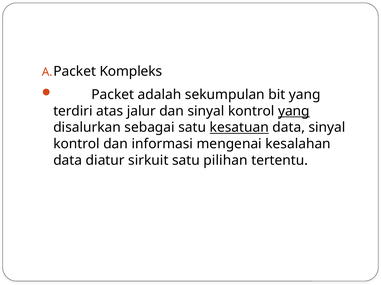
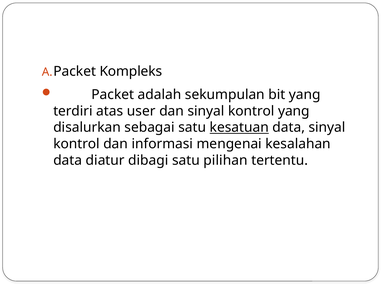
jalur: jalur -> user
yang at (294, 111) underline: present -> none
sirkuit: sirkuit -> dibagi
